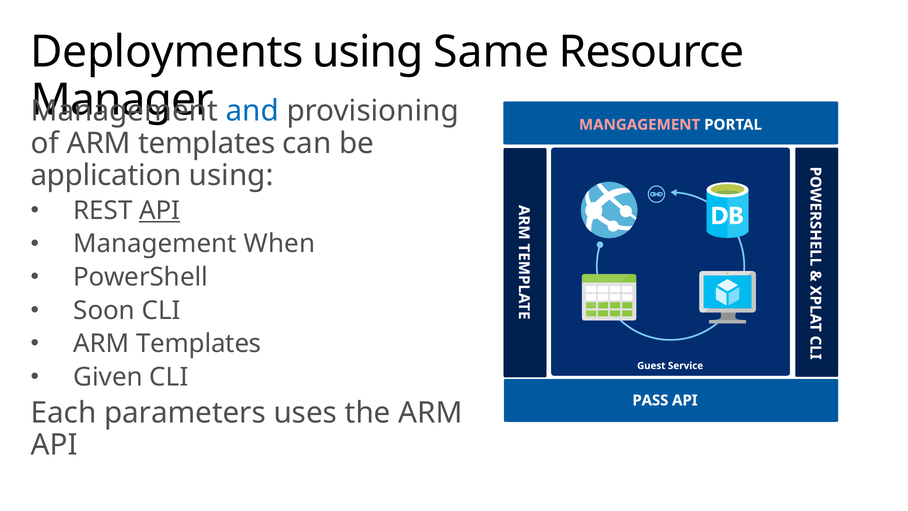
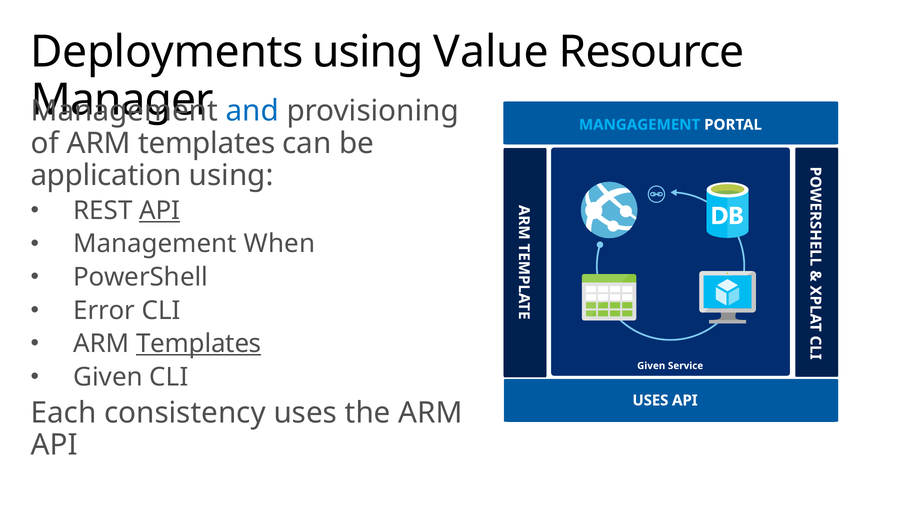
Same: Same -> Value
MANGAGEMENT colour: pink -> light blue
Soon: Soon -> Error
Templates at (199, 344) underline: none -> present
Guest at (651, 366): Guest -> Given
PASS at (650, 400): PASS -> USES
parameters: parameters -> consistency
